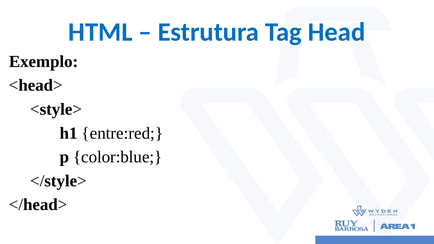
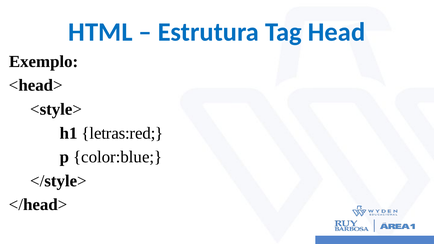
entre:red: entre:red -> letras:red
